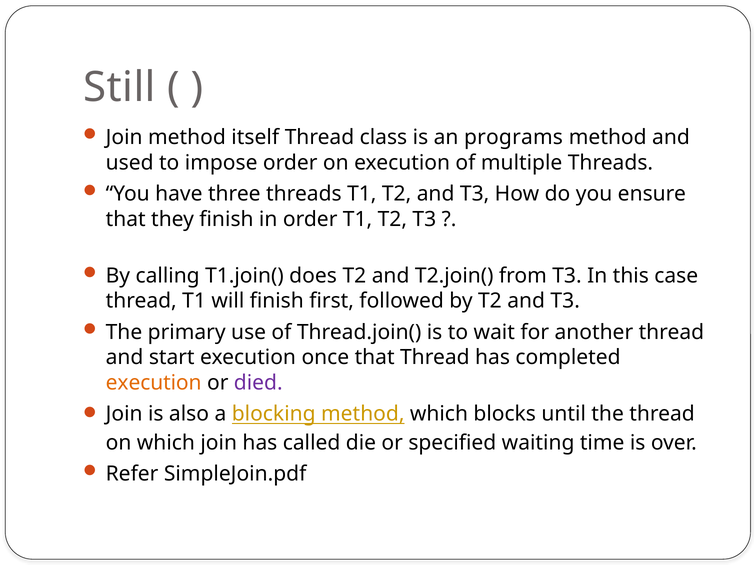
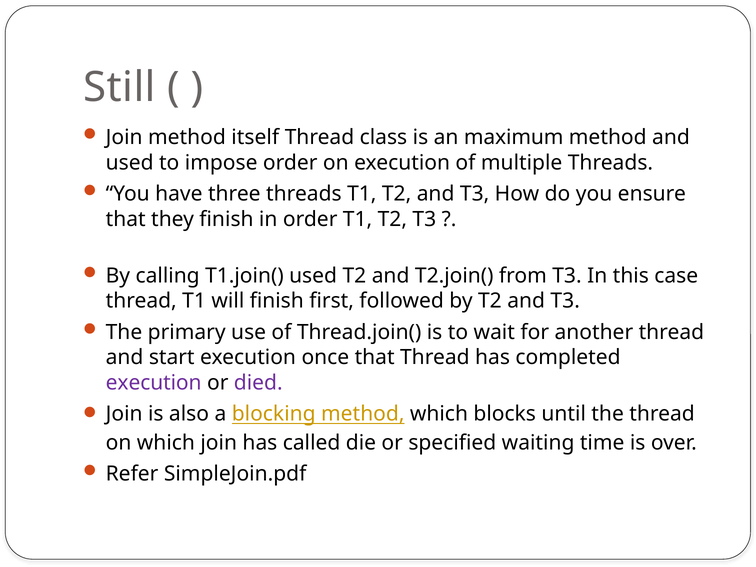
programs: programs -> maximum
T1.join( does: does -> used
execution at (154, 383) colour: orange -> purple
